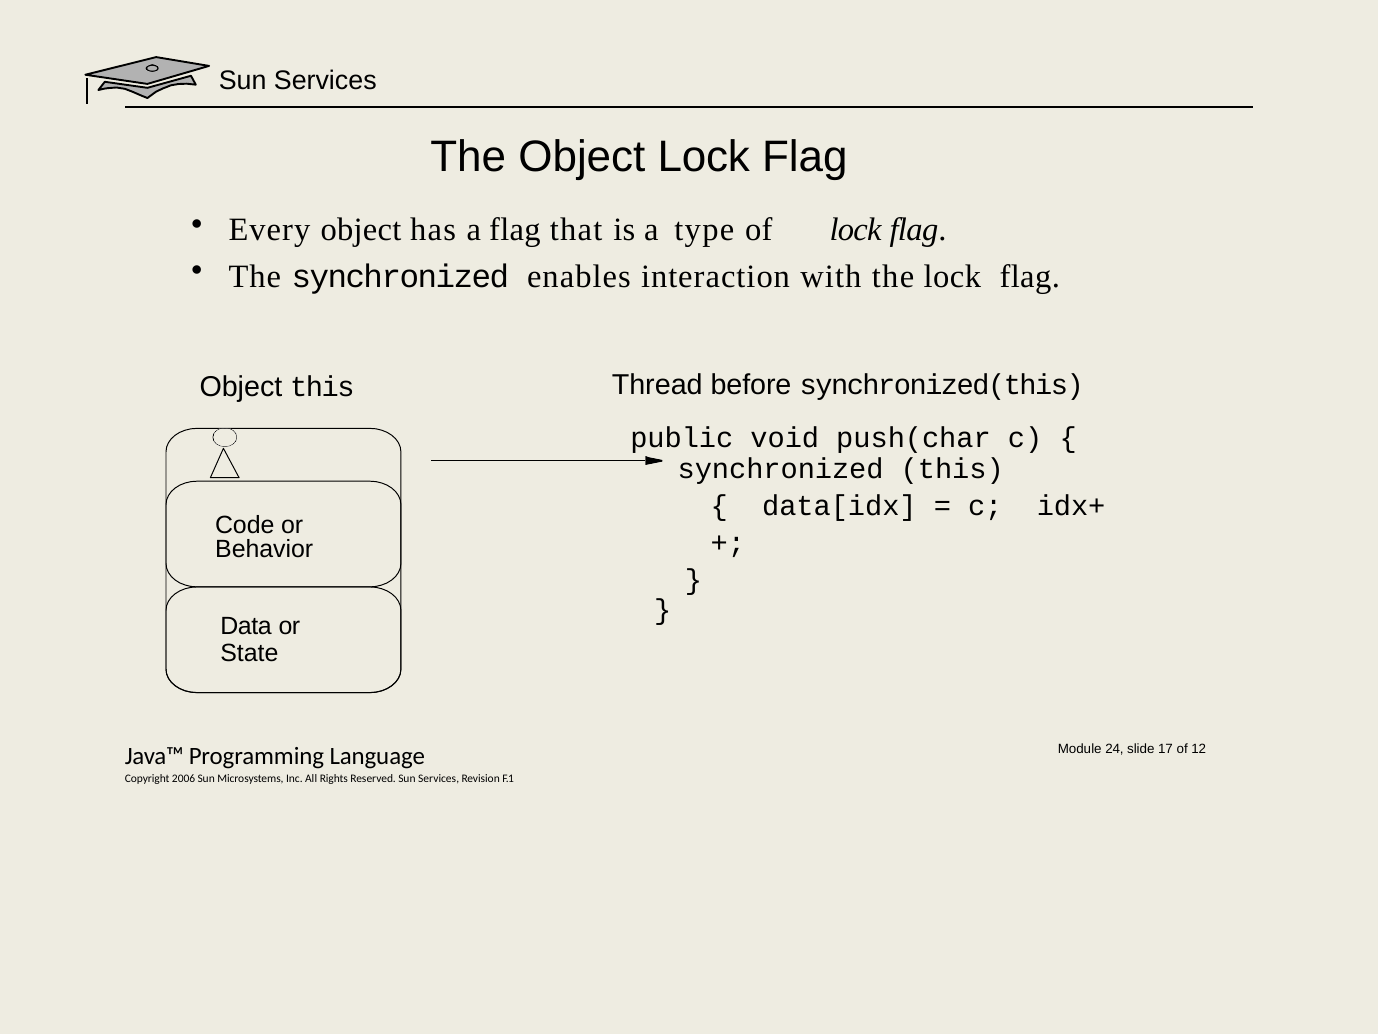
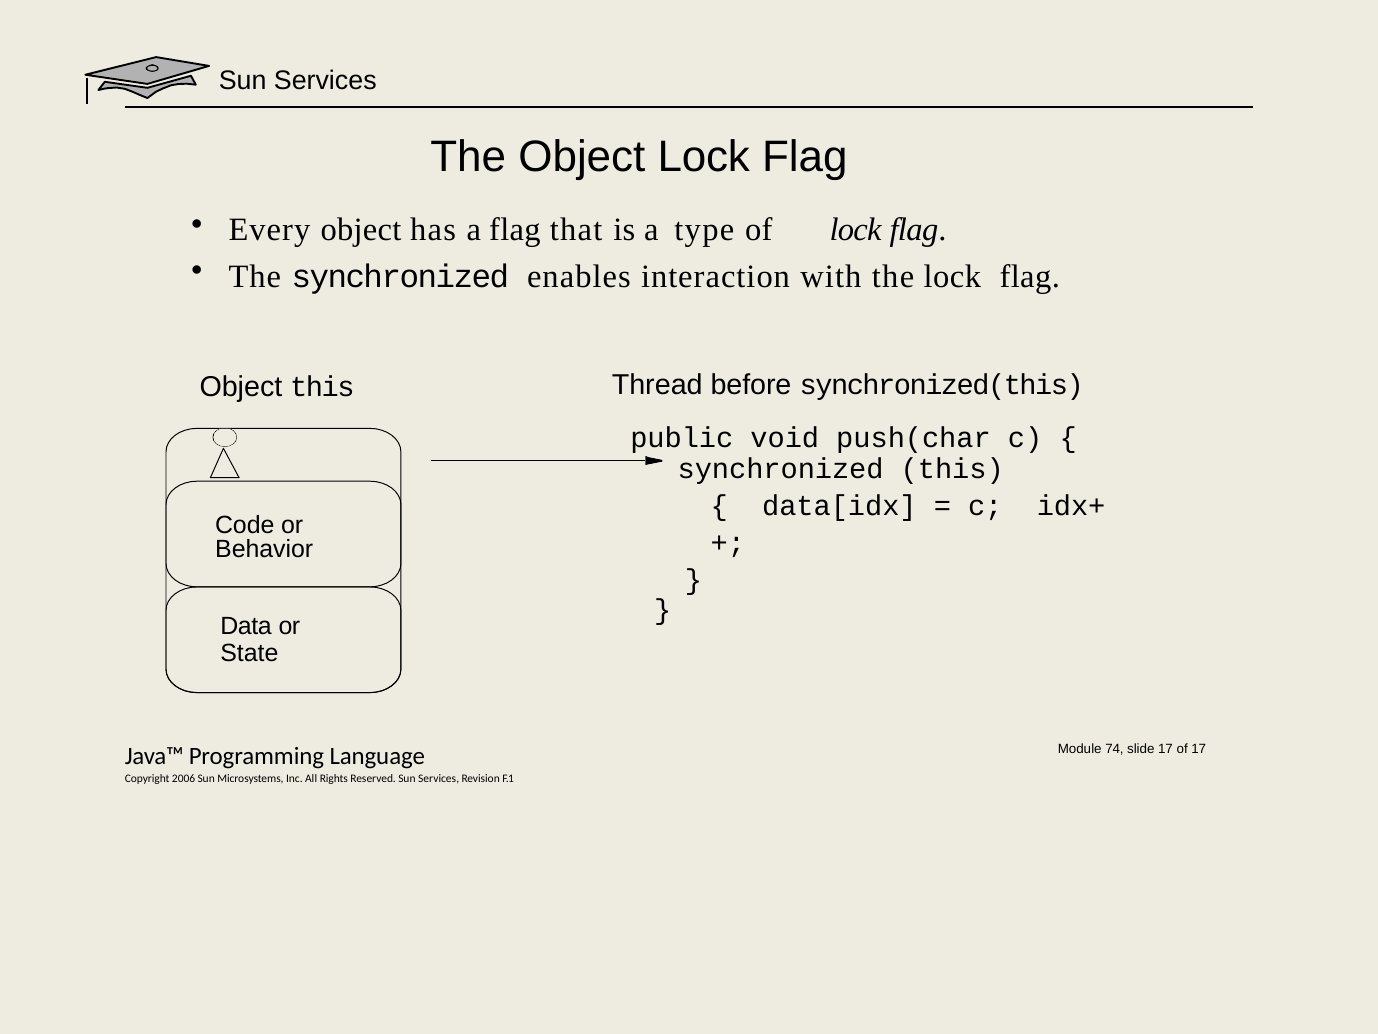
24: 24 -> 74
of 12: 12 -> 17
